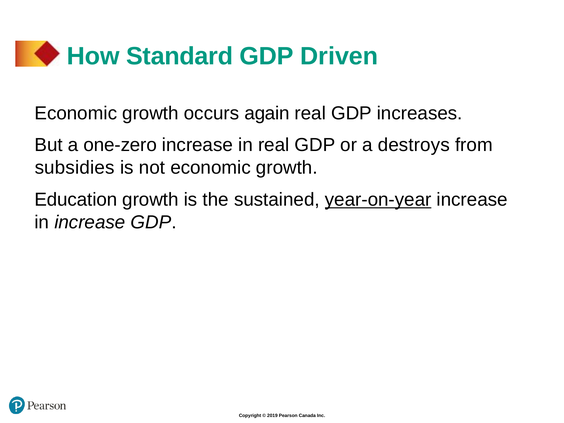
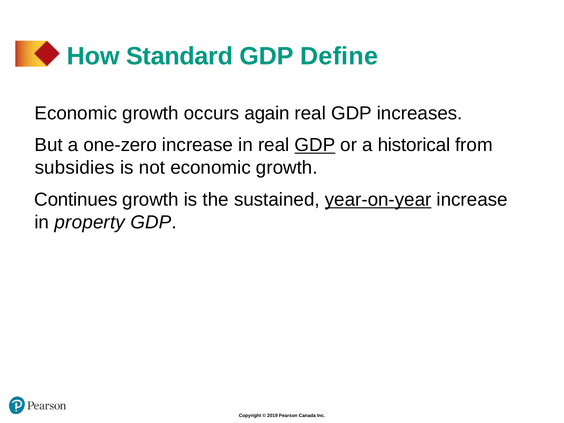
Driven: Driven -> Define
GDP at (315, 145) underline: none -> present
destroys: destroys -> historical
Education: Education -> Continues
in increase: increase -> property
